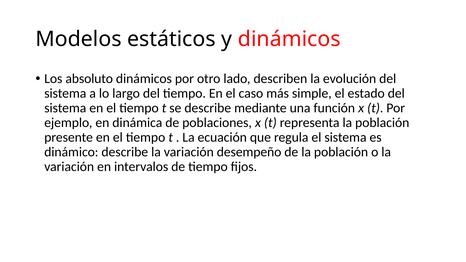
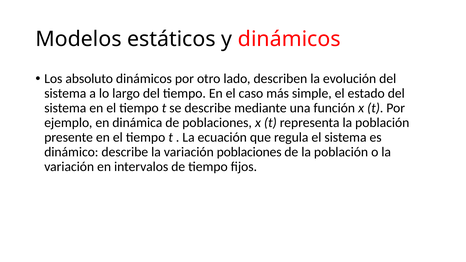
variación desempeño: desempeño -> poblaciones
